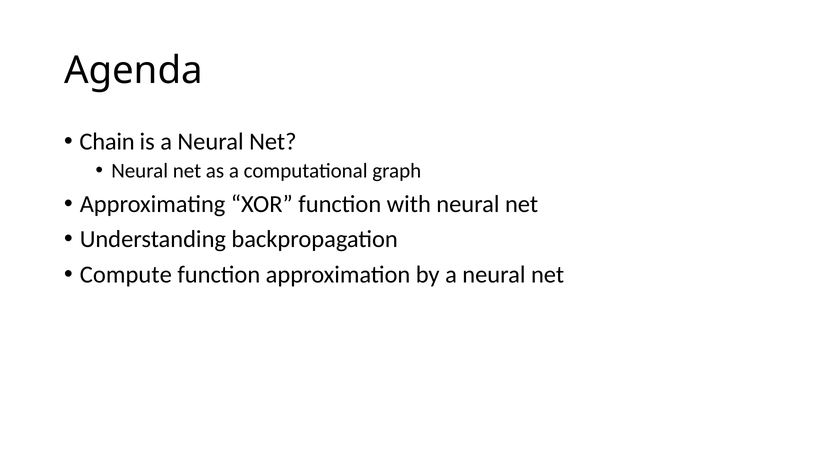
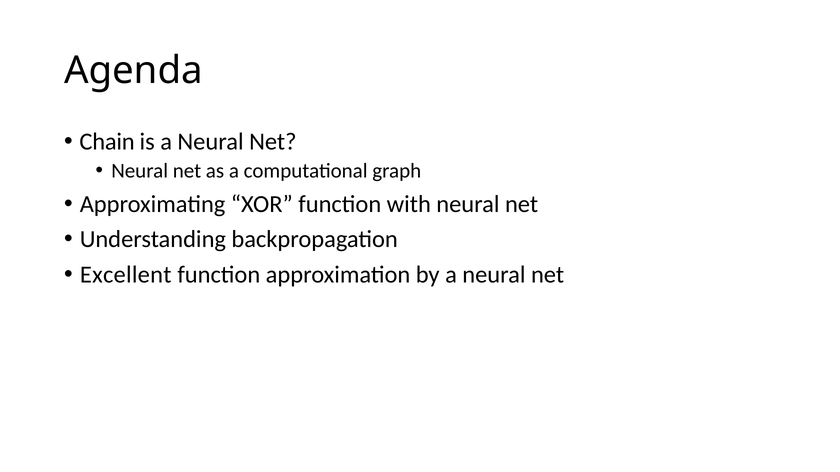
Compute: Compute -> Excellent
